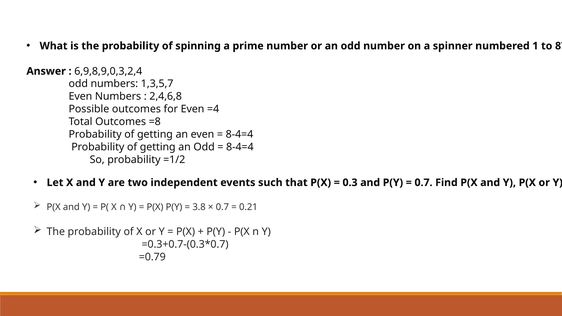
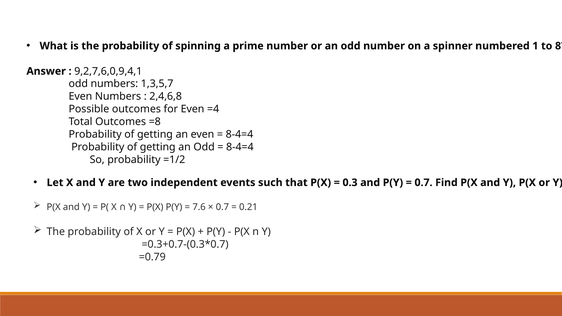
6,9,8,9,0,3,2,4: 6,9,8,9,0,3,2,4 -> 9,2,7,6,0,9,4,1
3.8: 3.8 -> 7.6
